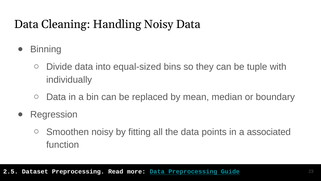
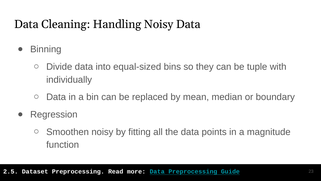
associated: associated -> magnitude
